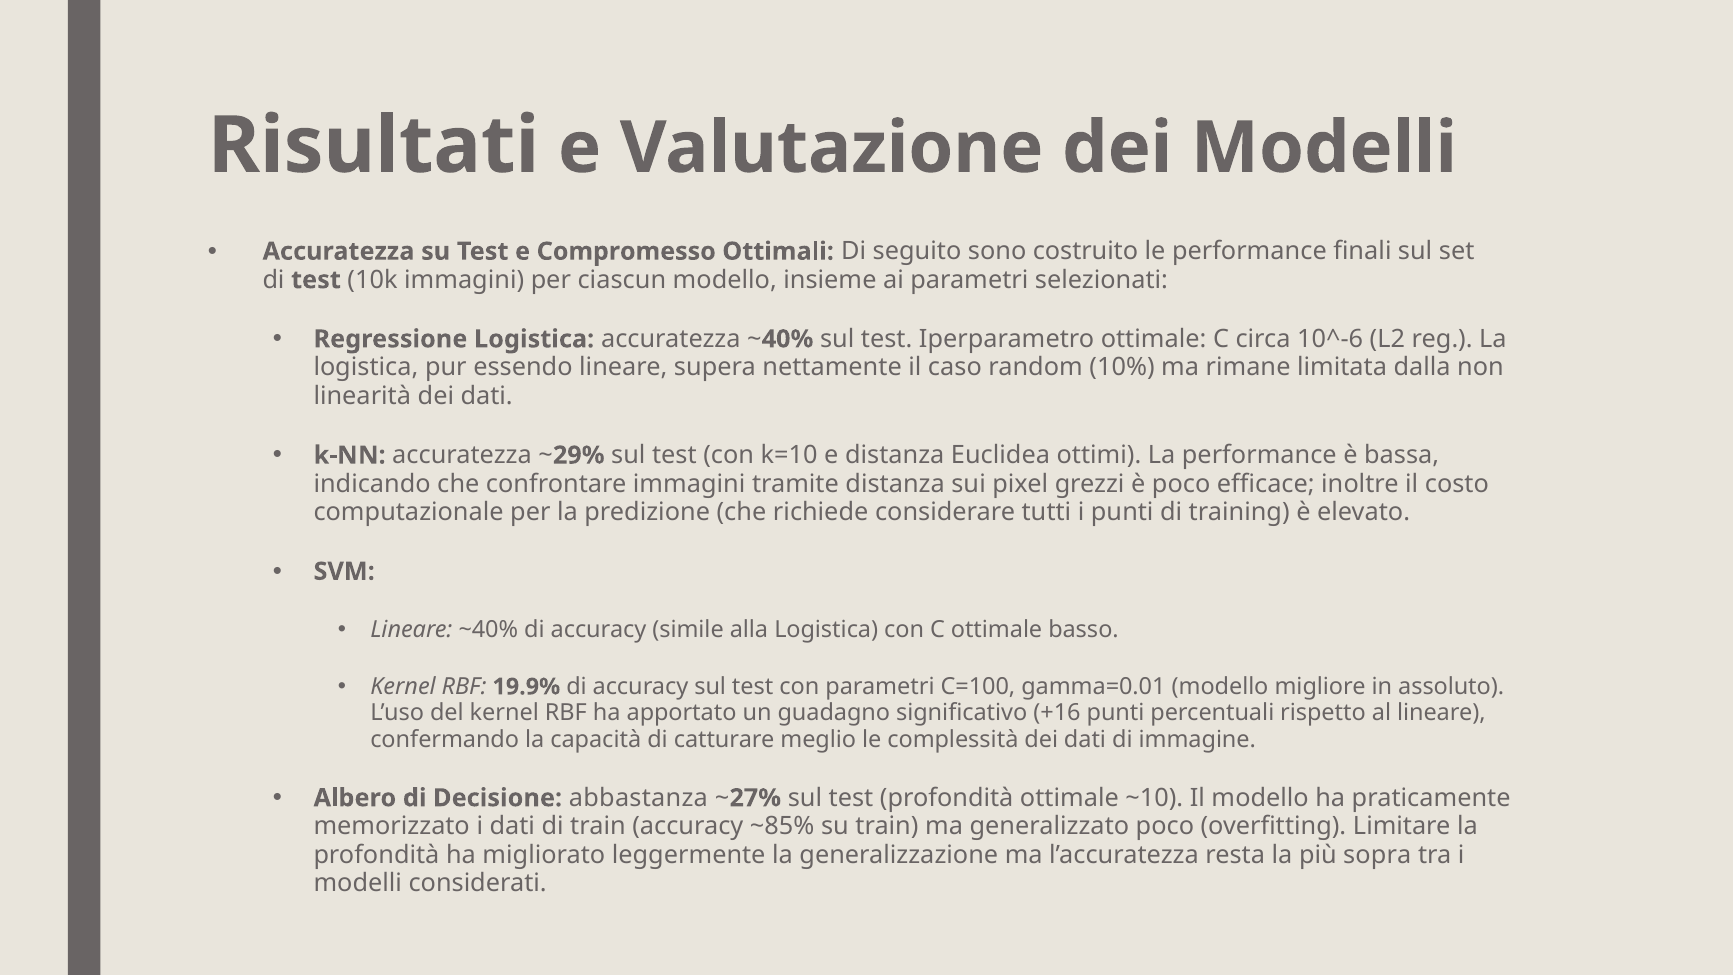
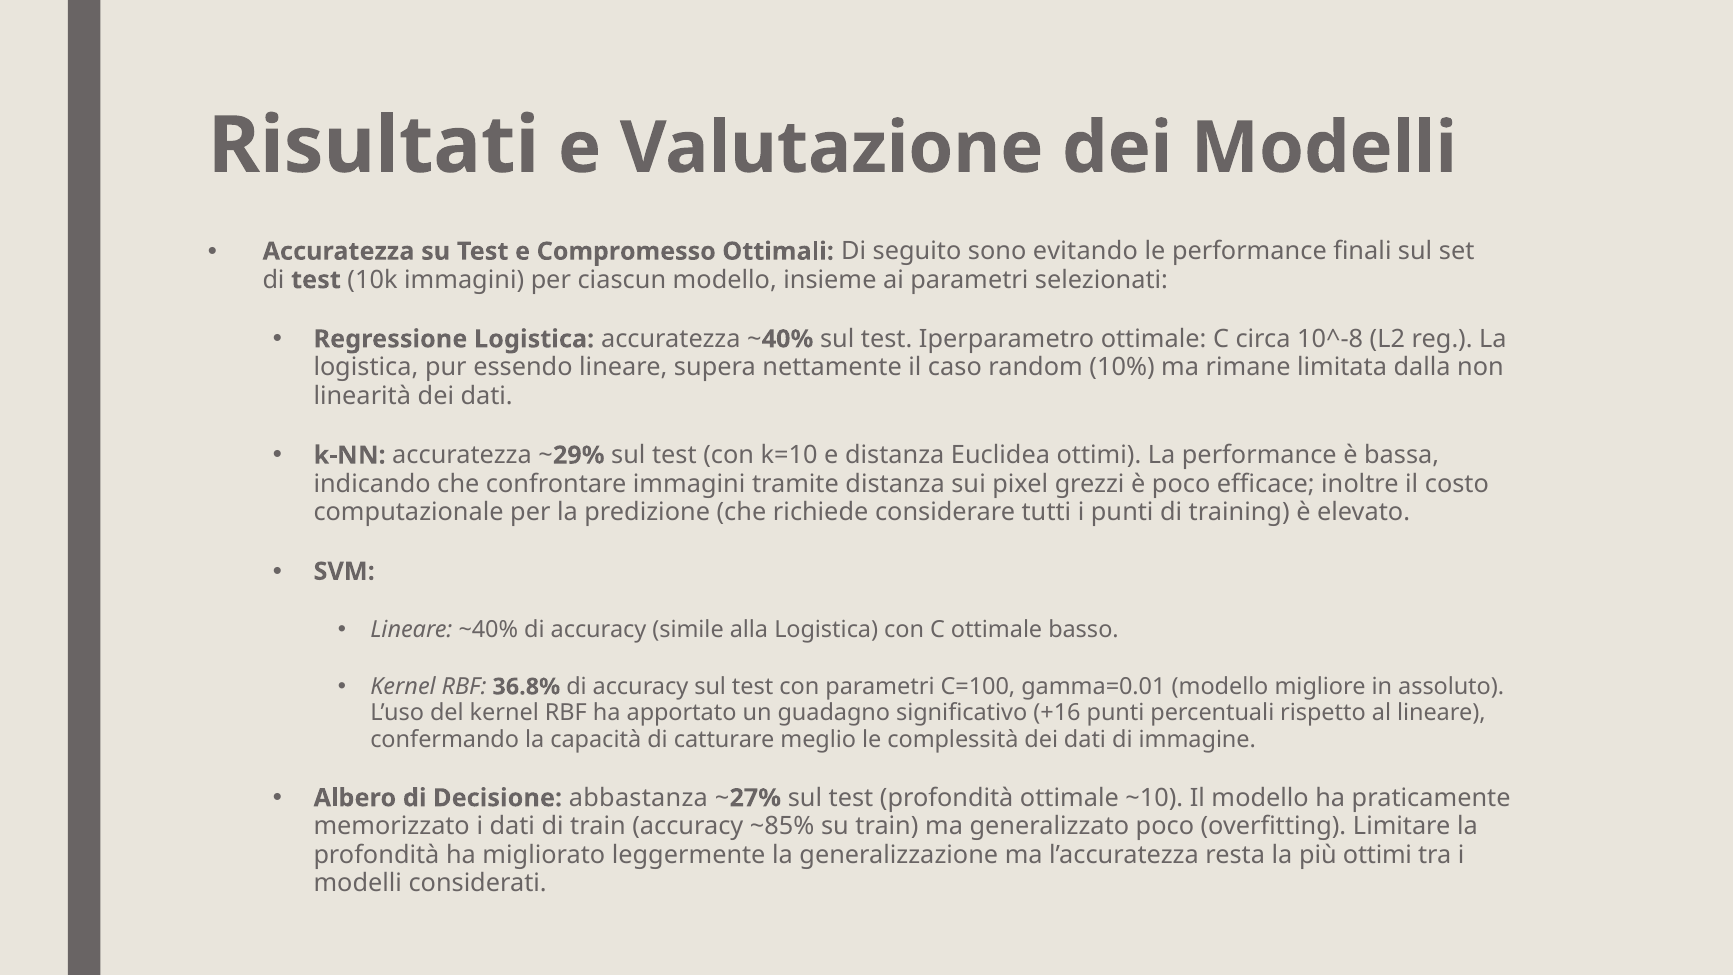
costruito: costruito -> evitando
10^-6: 10^-6 -> 10^-8
19.9%: 19.9% -> 36.8%
più sopra: sopra -> ottimi
